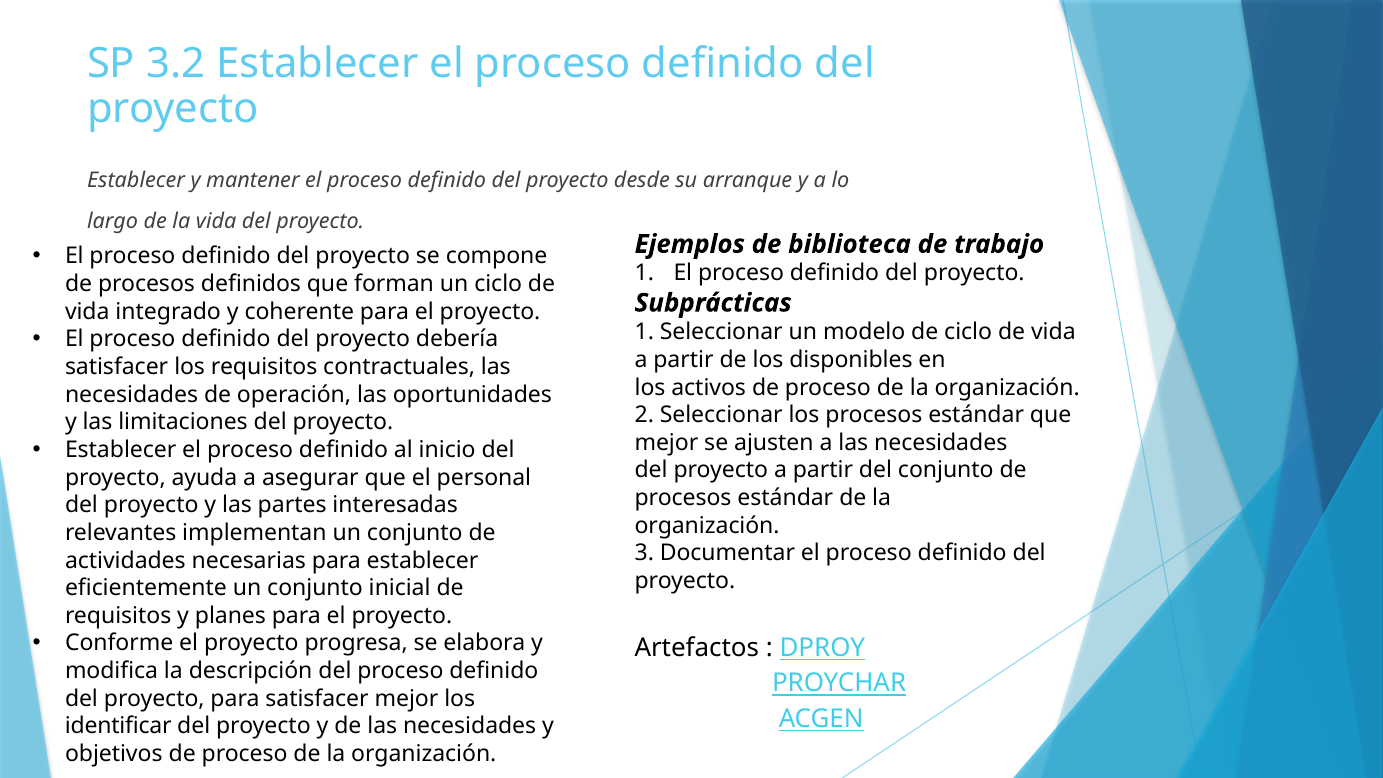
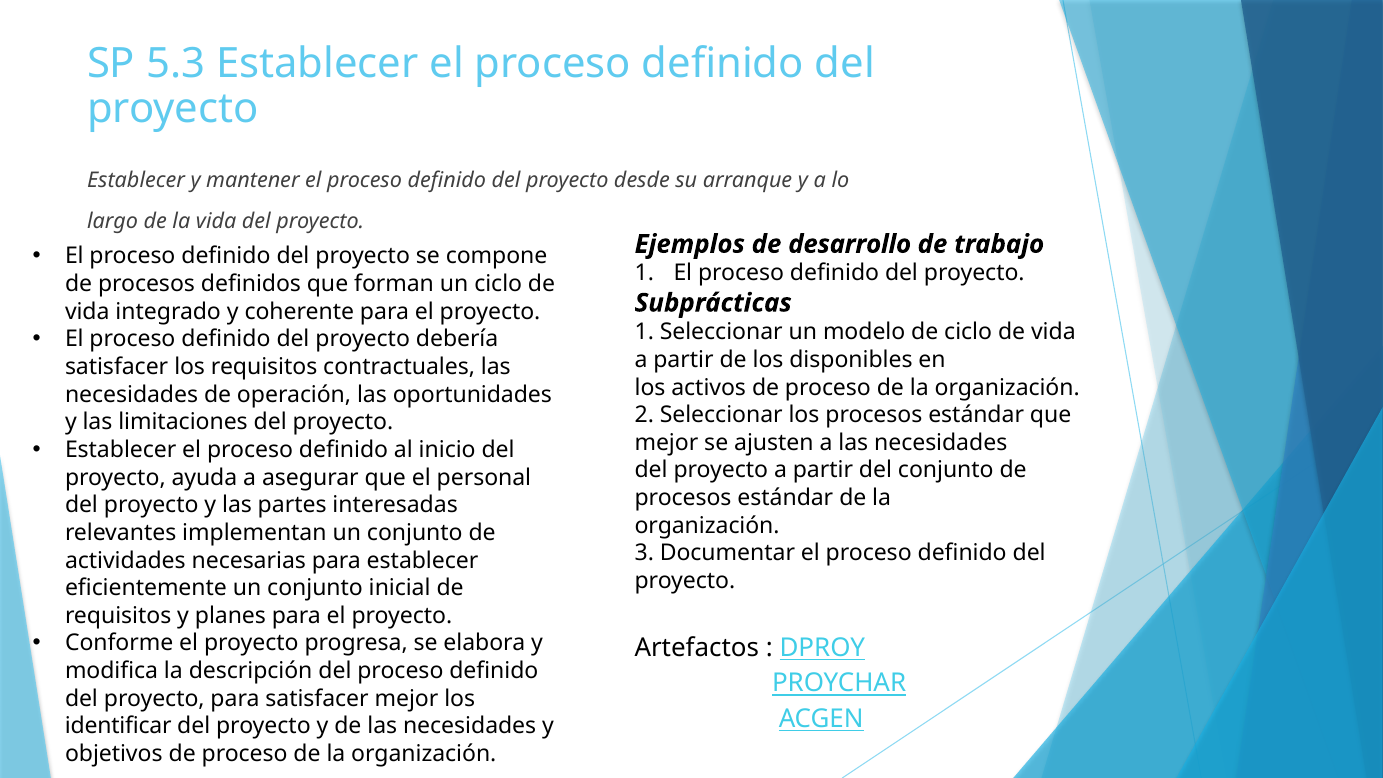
3.2: 3.2 -> 5.3
biblioteca: biblioteca -> desarrollo
